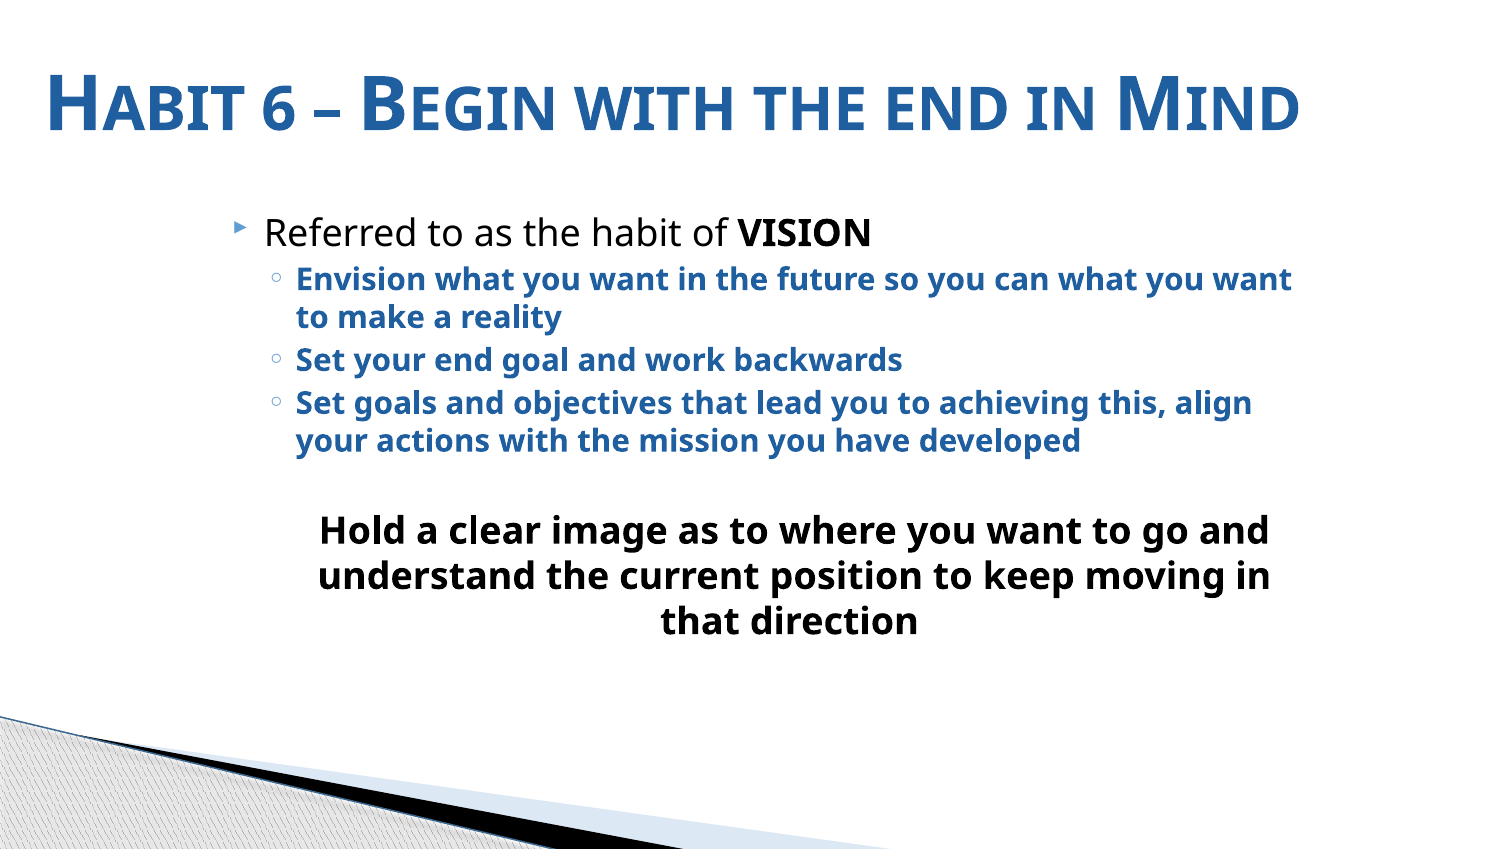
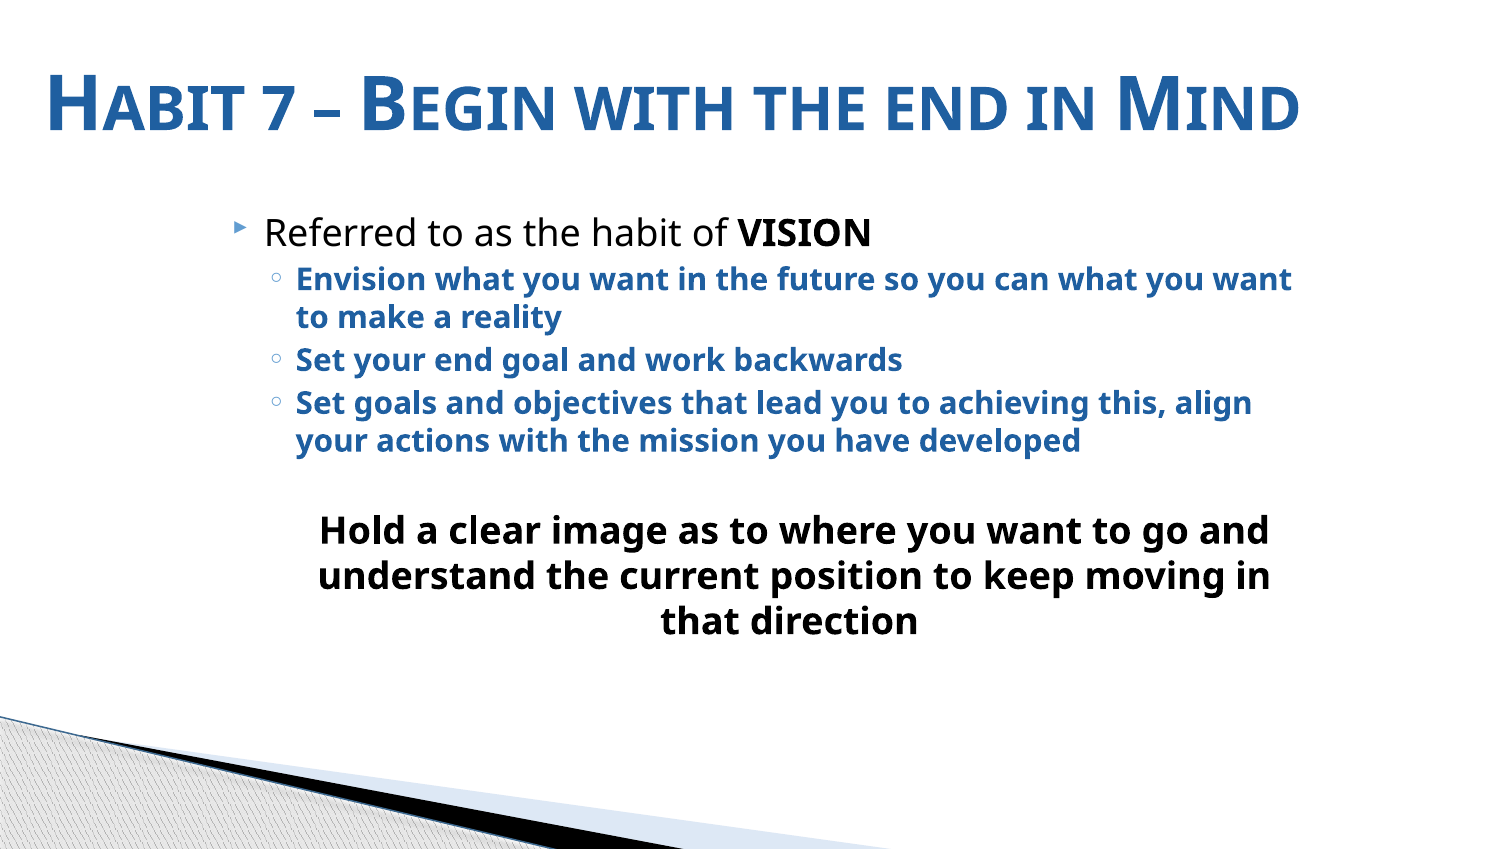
6: 6 -> 7
